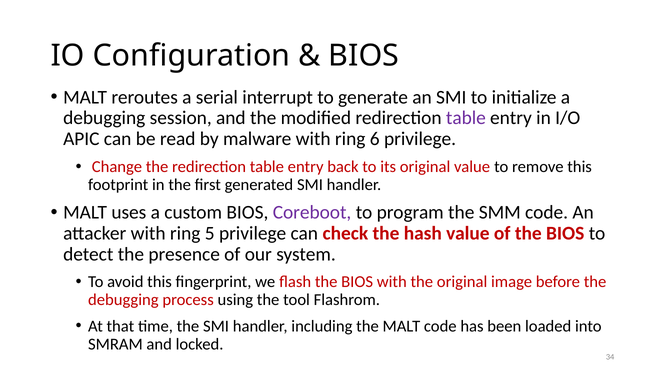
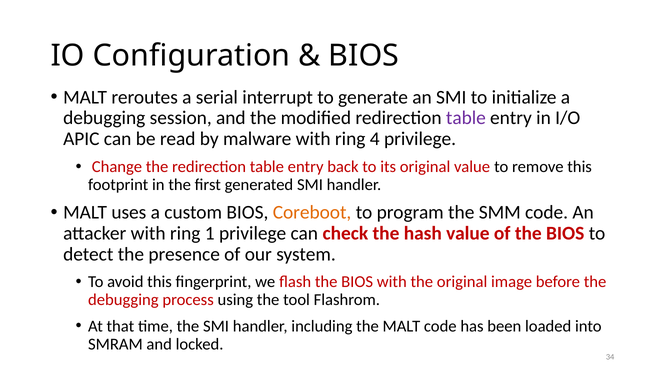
6: 6 -> 4
Coreboot colour: purple -> orange
5: 5 -> 1
